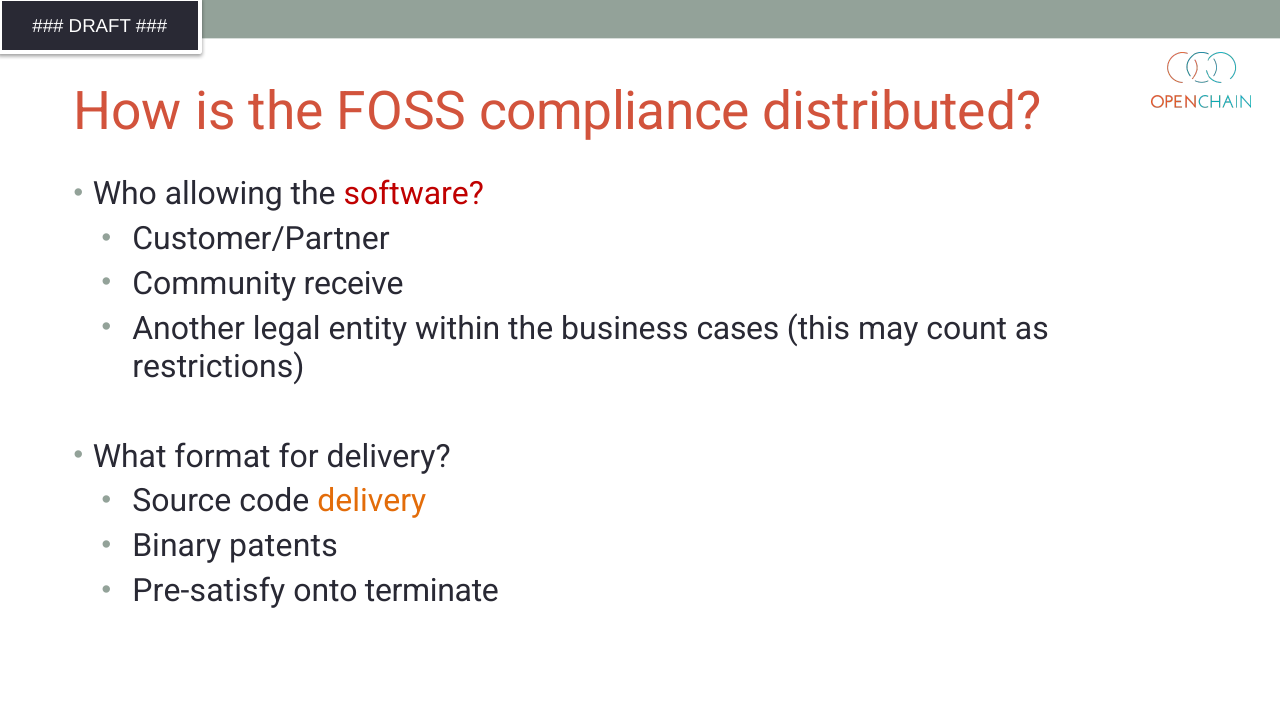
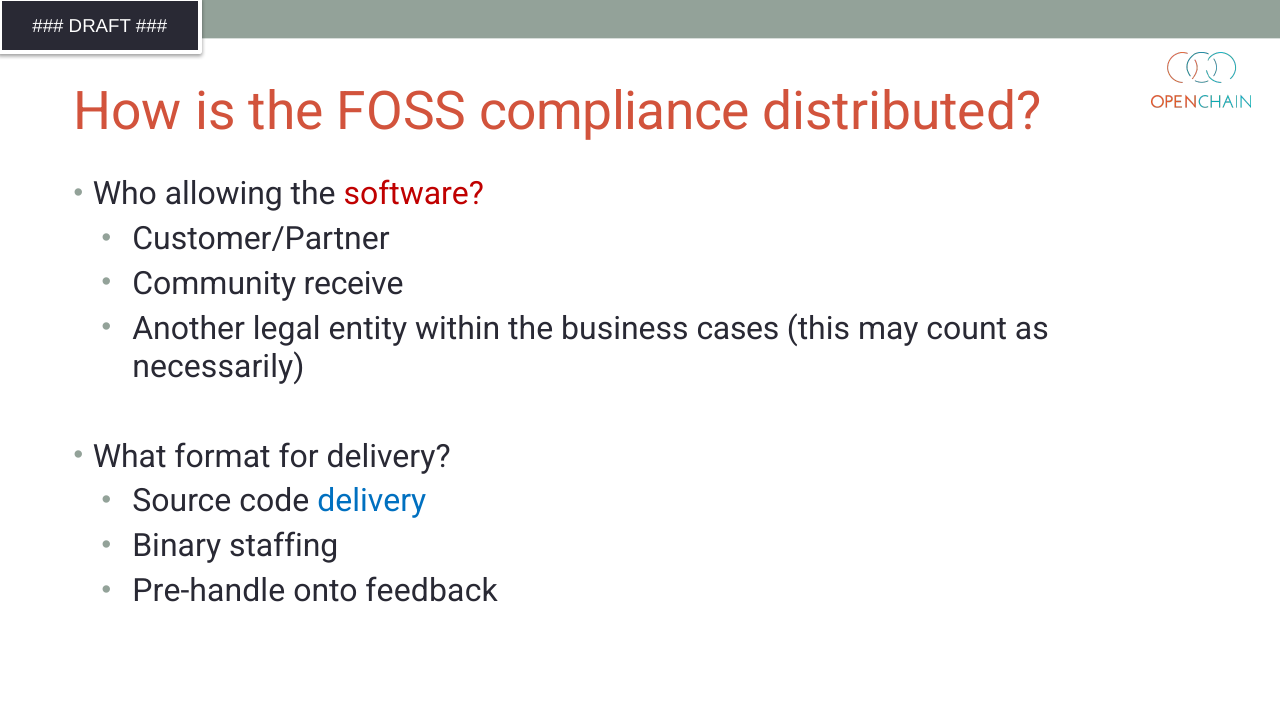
restrictions: restrictions -> necessarily
delivery at (372, 501) colour: orange -> blue
patents: patents -> staffing
Pre-satisfy: Pre-satisfy -> Pre-handle
terminate: terminate -> feedback
